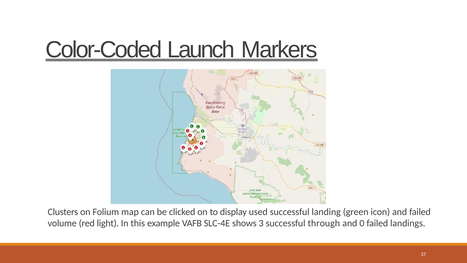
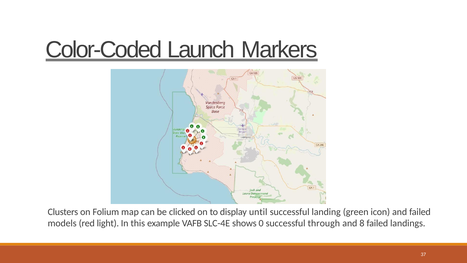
used: used -> until
volume: volume -> models
3: 3 -> 0
0: 0 -> 8
